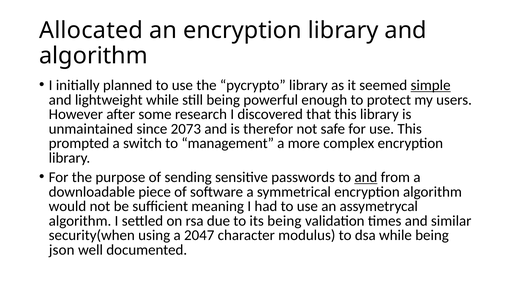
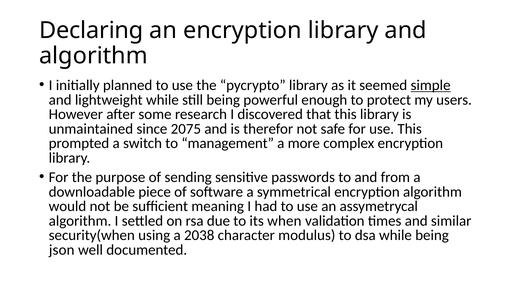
Allocated: Allocated -> Declaring
2073: 2073 -> 2075
and at (366, 178) underline: present -> none
its being: being -> when
2047: 2047 -> 2038
